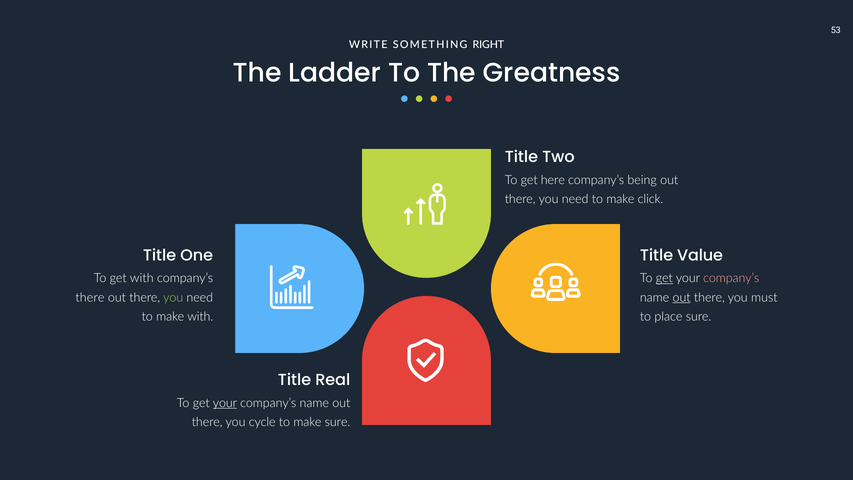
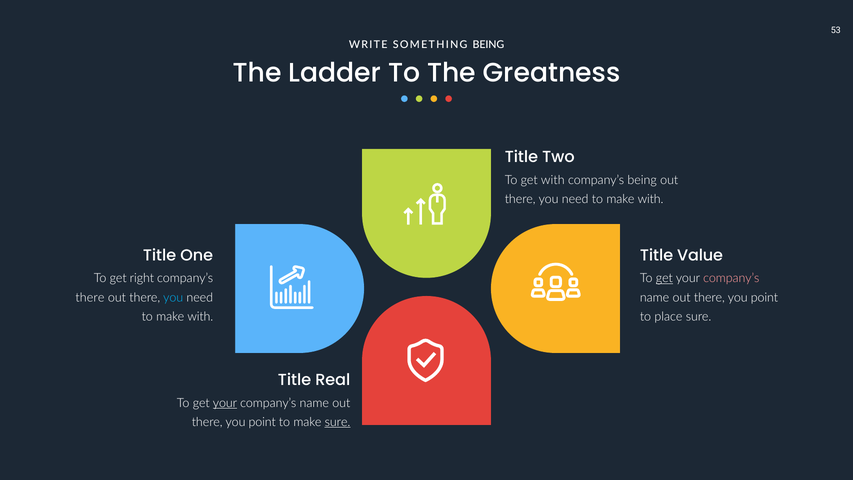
SOMETHING RIGHT: RIGHT -> BEING
get here: here -> with
click at (651, 199): click -> with
get with: with -> right
you at (173, 297) colour: light green -> light blue
out at (682, 297) underline: present -> none
must at (764, 297): must -> point
cycle at (262, 422): cycle -> point
sure at (338, 422) underline: none -> present
